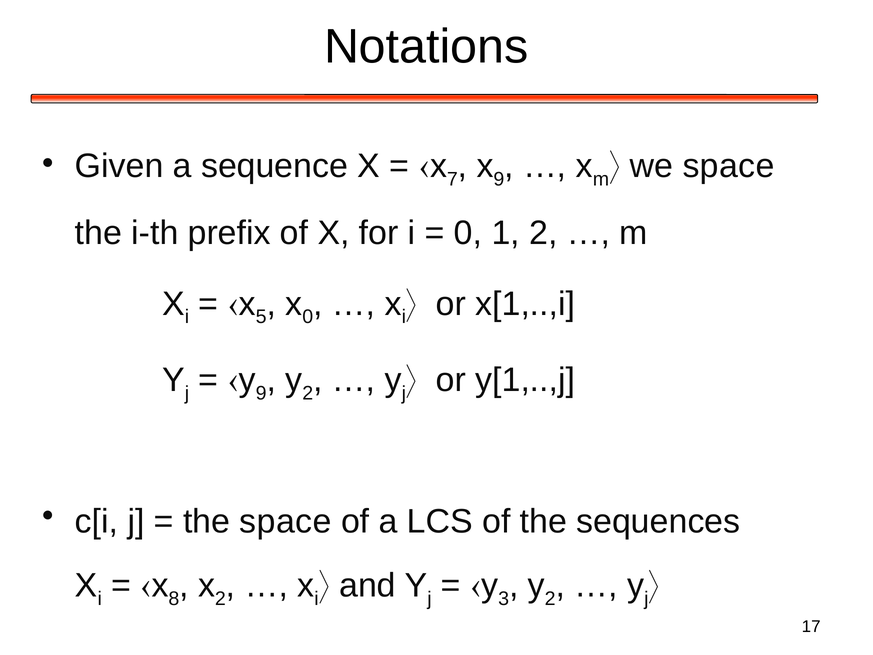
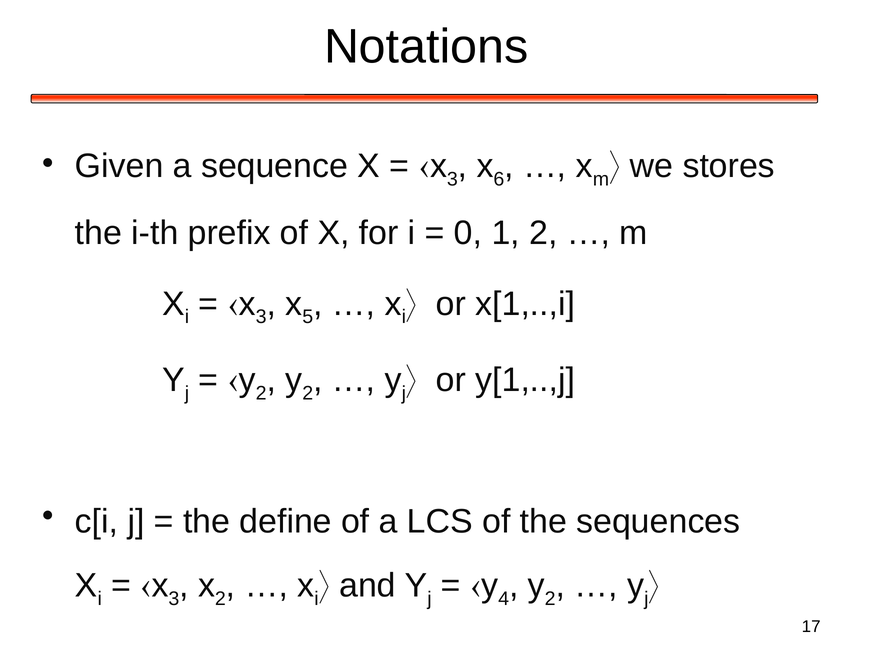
7 at (452, 179): 7 -> 3
x 9: 9 -> 6
we space: space -> stores
5 at (261, 317): 5 -> 3
x 0: 0 -> 5
9 at (261, 393): 9 -> 2
the space: space -> define
8 at (174, 599): 8 -> 3
3: 3 -> 4
